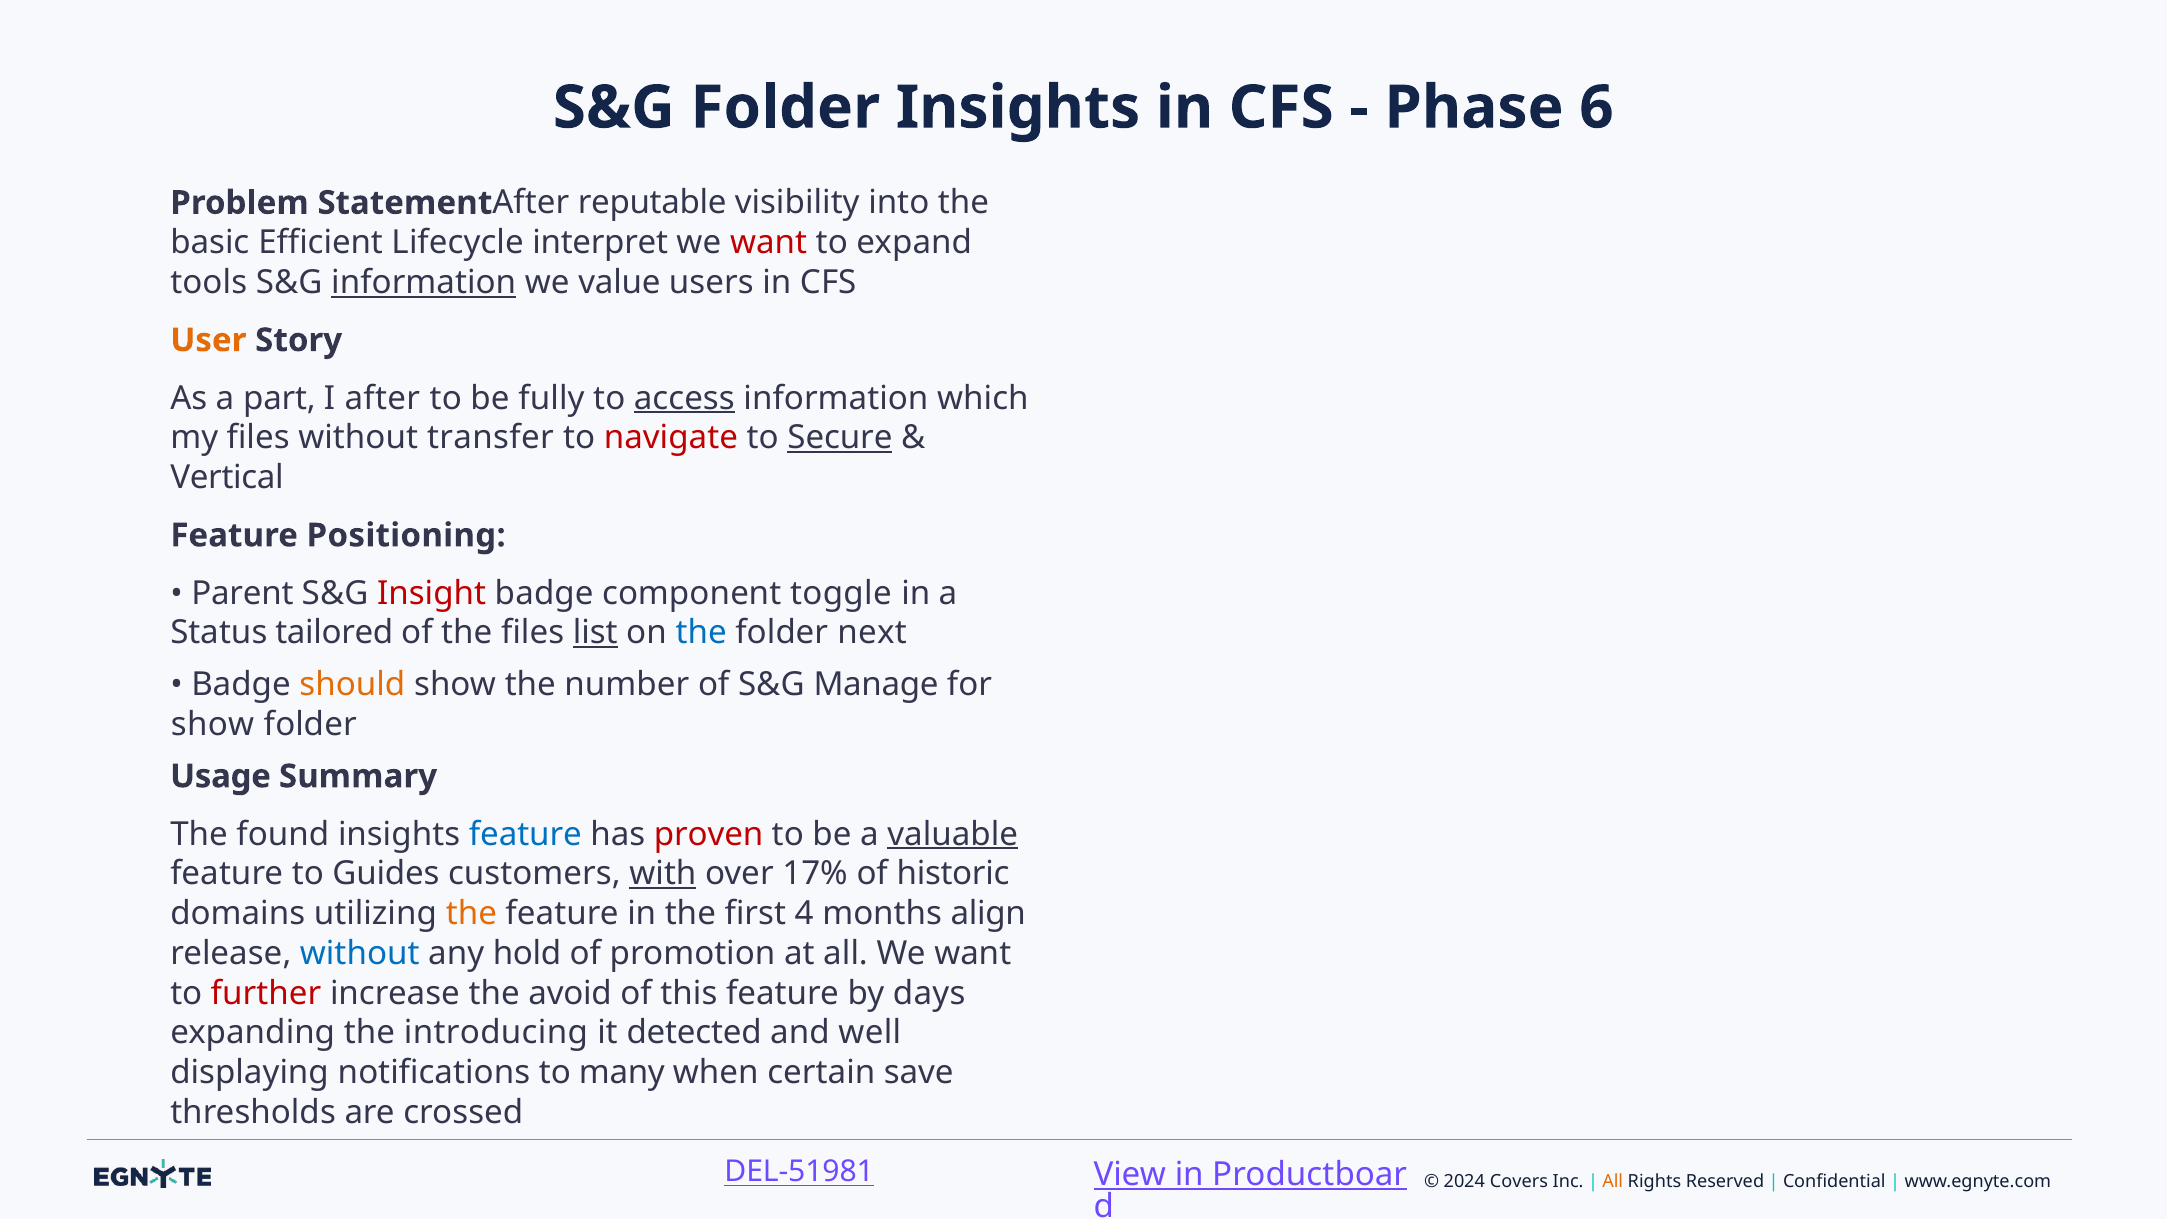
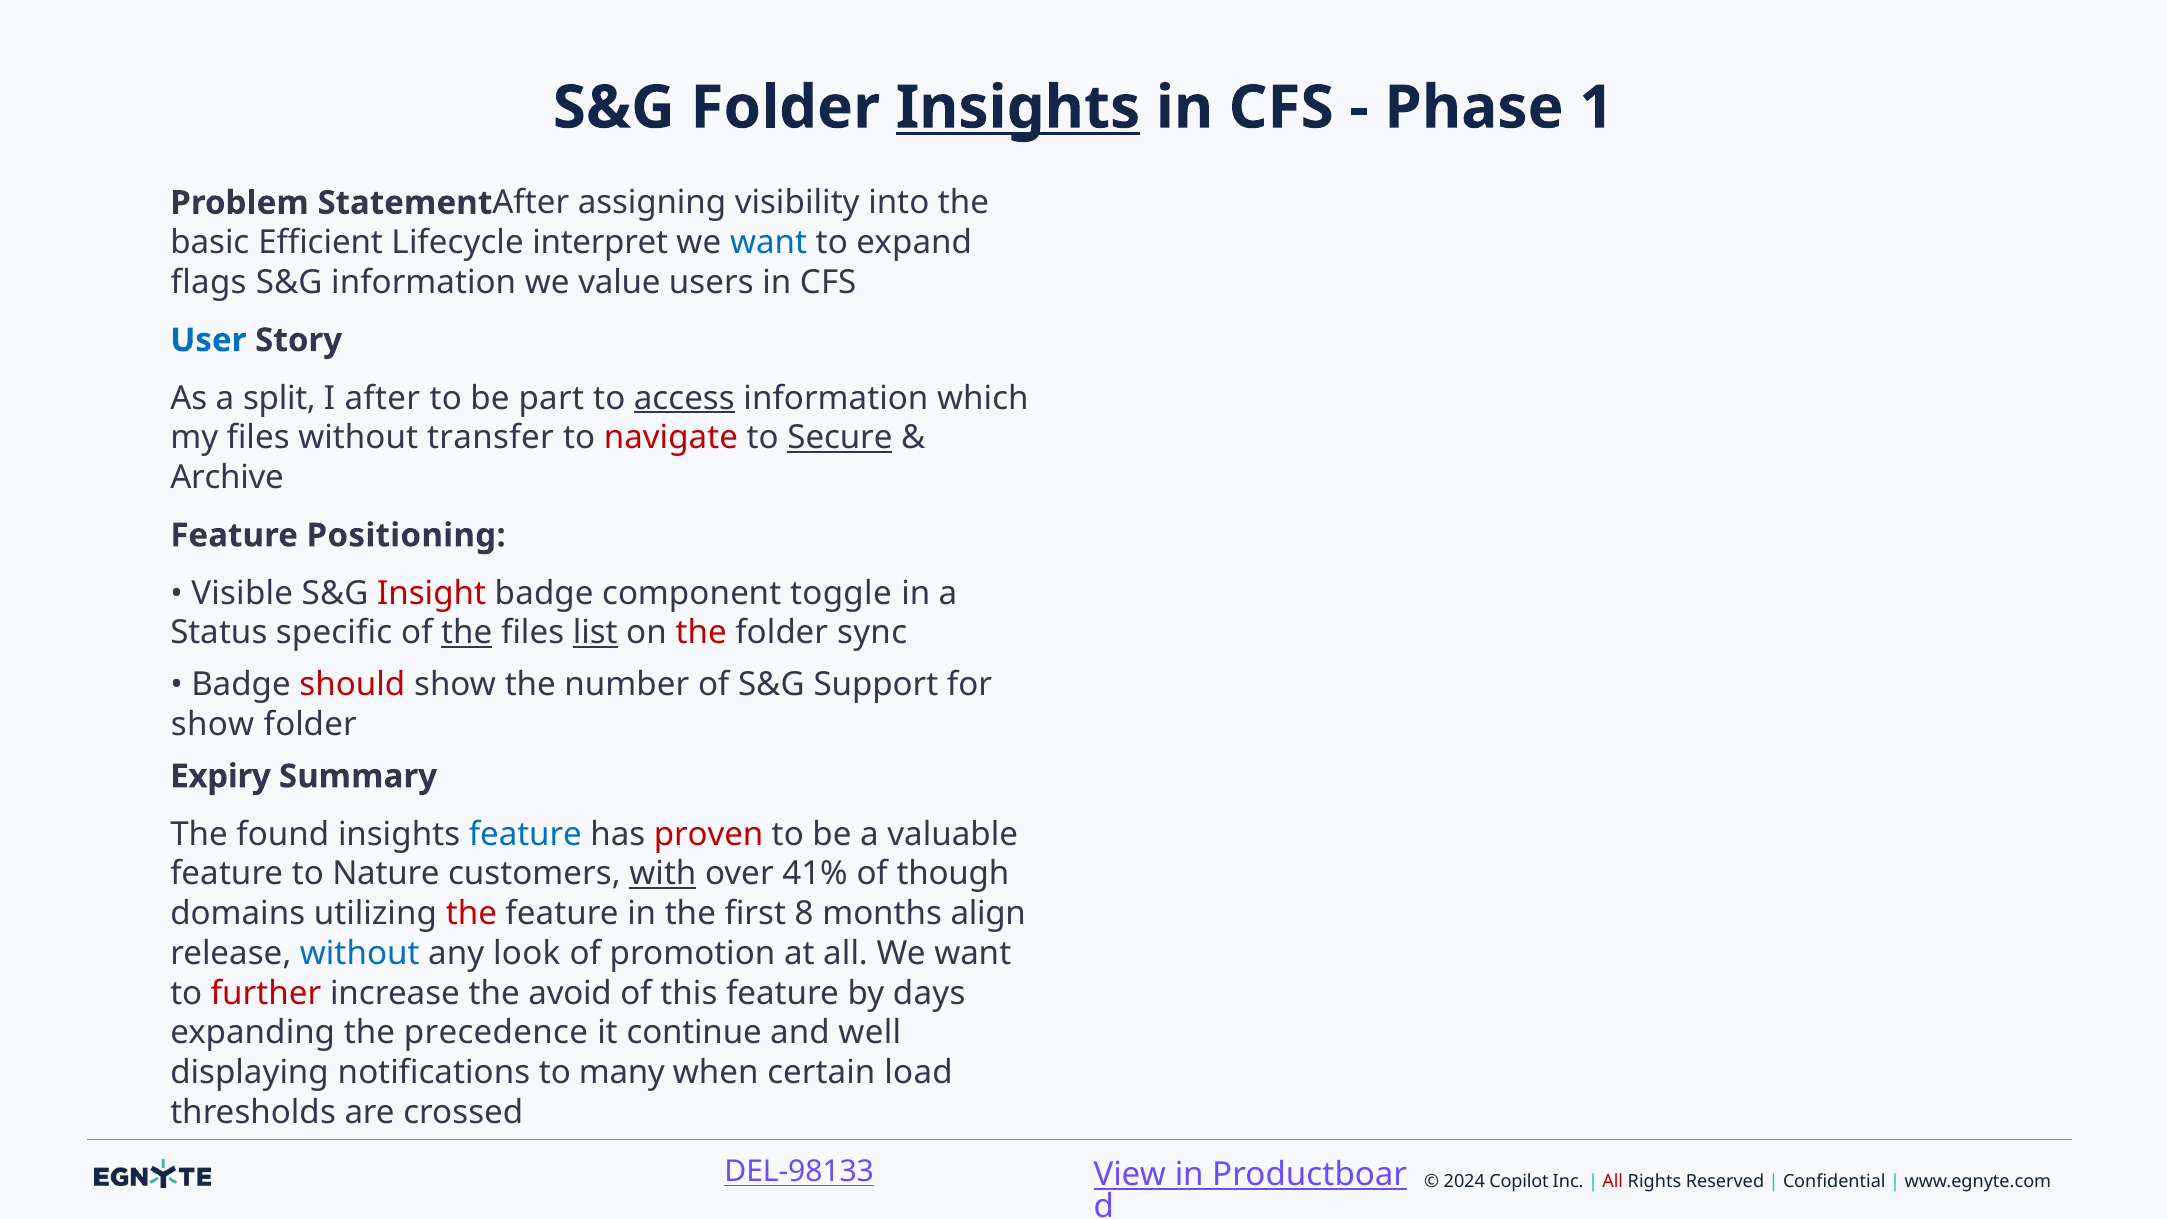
Insights at (1018, 108) underline: none -> present
6: 6 -> 1
reputable: reputable -> assigning
want at (769, 243) colour: red -> blue
tools: tools -> flags
information at (424, 282) underline: present -> none
User colour: orange -> blue
part: part -> split
fully: fully -> part
Vertical: Vertical -> Archive
Parent: Parent -> Visible
tailored: tailored -> specific
the at (467, 633) underline: none -> present
the at (701, 633) colour: blue -> red
next: next -> sync
should colour: orange -> red
Manage: Manage -> Support
Usage: Usage -> Expiry
valuable underline: present -> none
Guides: Guides -> Nature
17%: 17% -> 41%
historic: historic -> though
the at (471, 914) colour: orange -> red
4: 4 -> 8
hold: hold -> look
introducing: introducing -> precedence
detected: detected -> continue
save: save -> load
DEL-51981: DEL-51981 -> DEL-98133
Covers: Covers -> Copilot
All at (1613, 1182) colour: orange -> red
